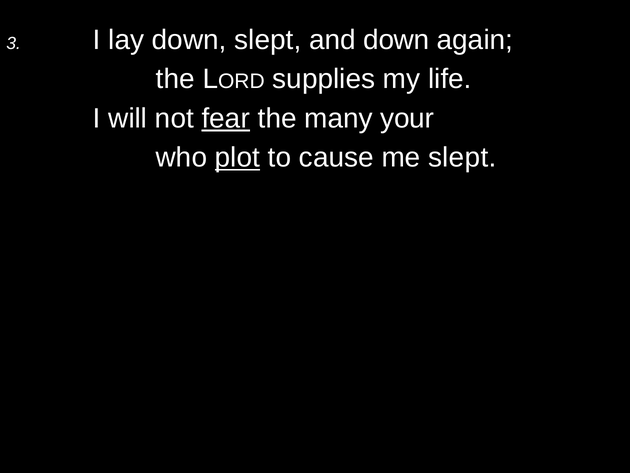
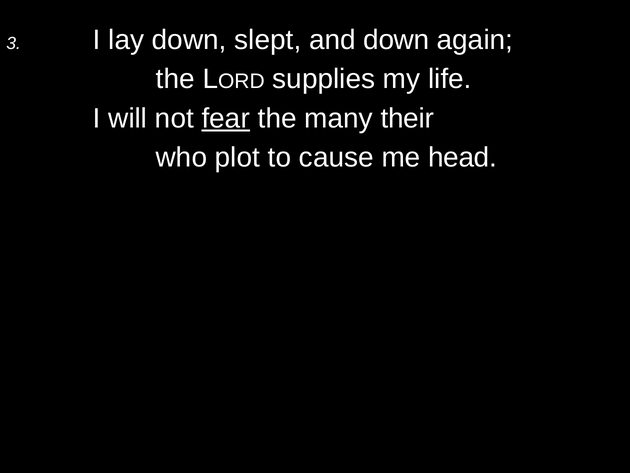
your: your -> their
plot underline: present -> none
me slept: slept -> head
